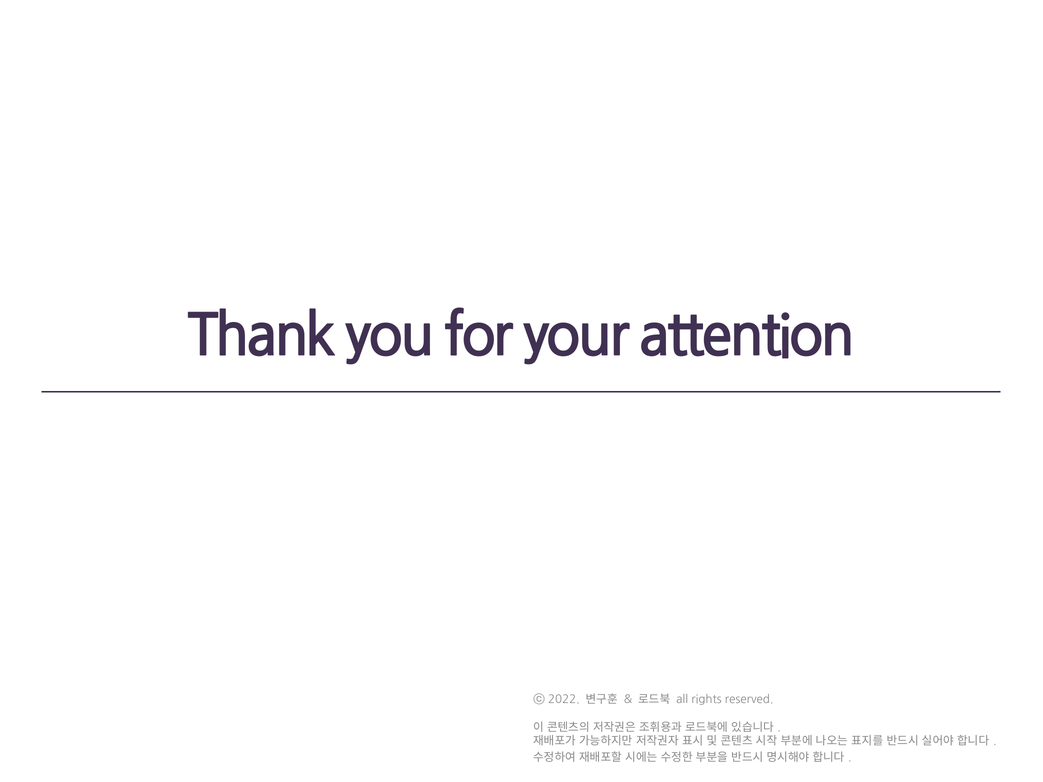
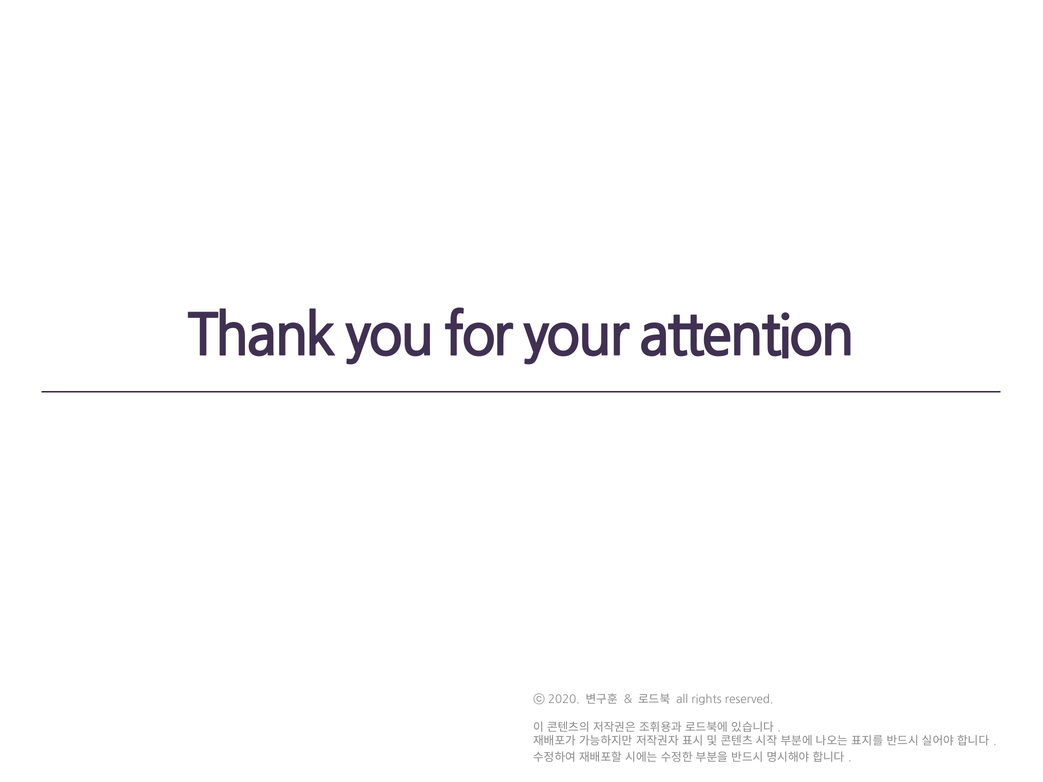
2022: 2022 -> 2020
